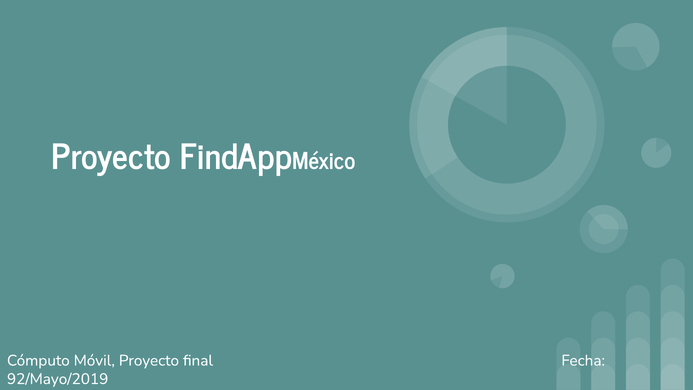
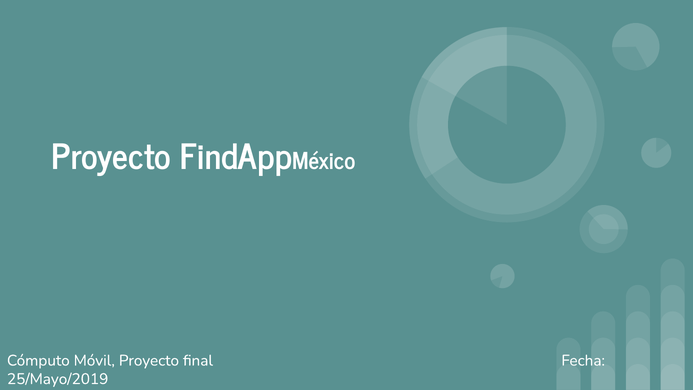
92/Mayo/2019: 92/Mayo/2019 -> 25/Mayo/2019
